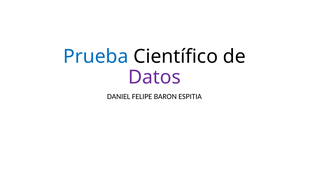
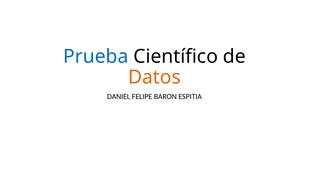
Datos colour: purple -> orange
